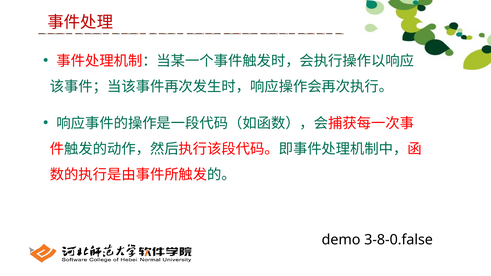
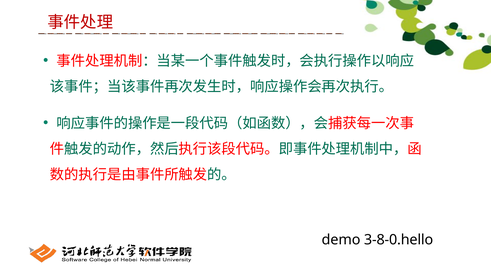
3-8-0.false: 3-8-0.false -> 3-8-0.hello
